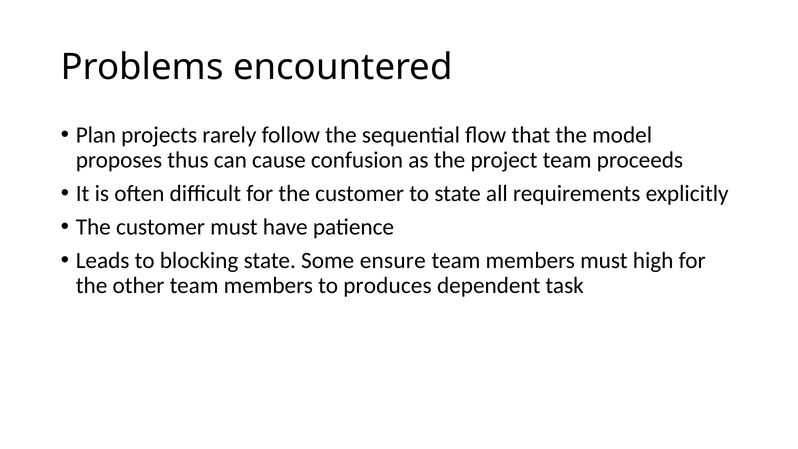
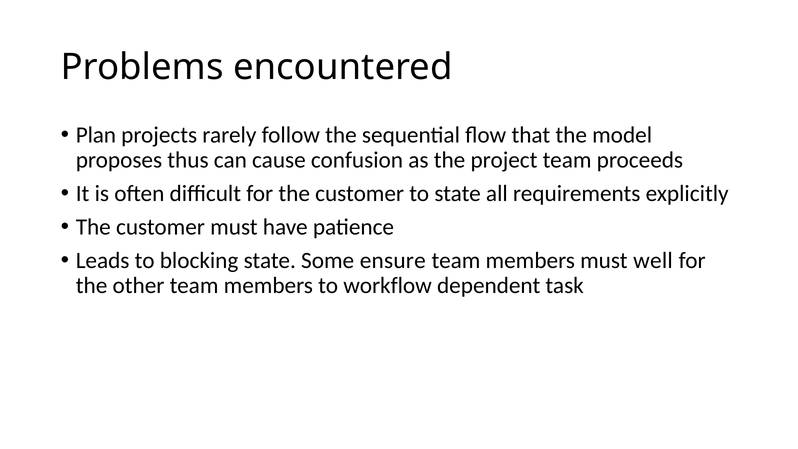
high: high -> well
produces: produces -> workflow
